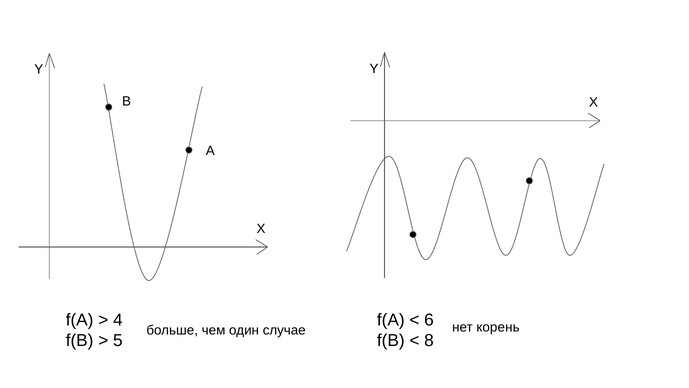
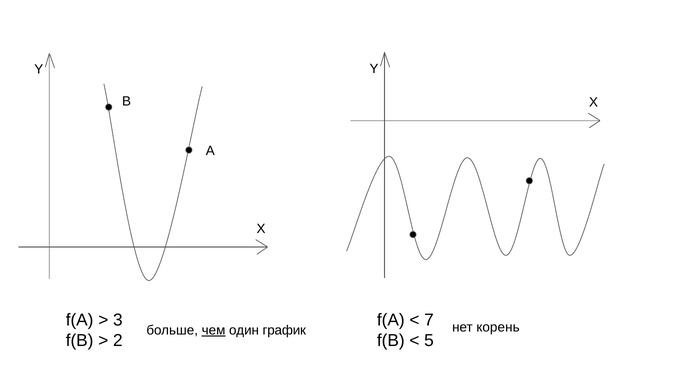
4: 4 -> 3
6: 6 -> 7
чем underline: none -> present
случае: случае -> график
5: 5 -> 2
8: 8 -> 5
